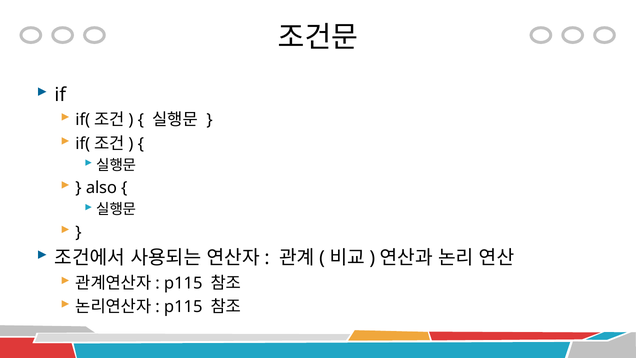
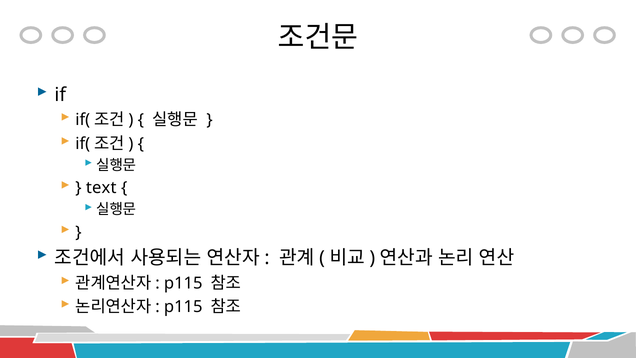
also: also -> text
